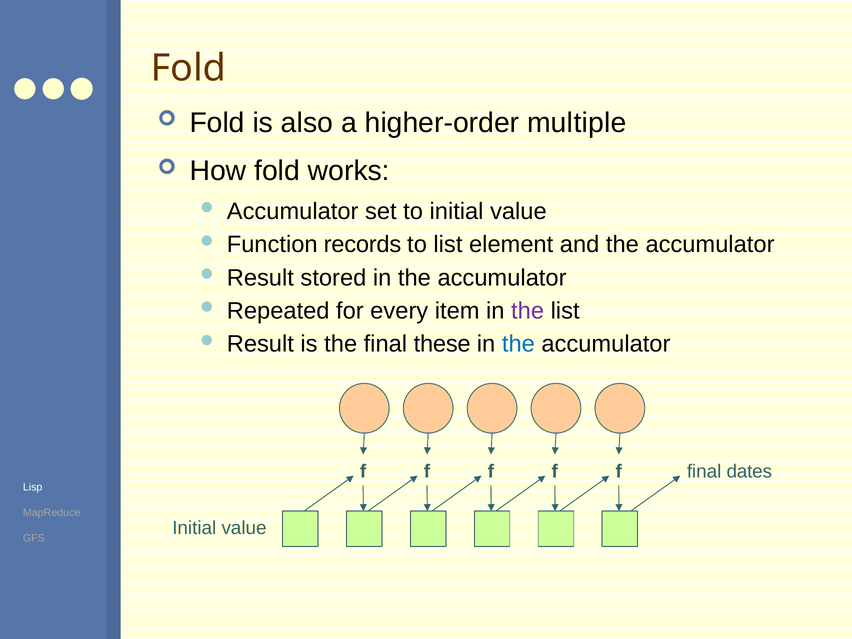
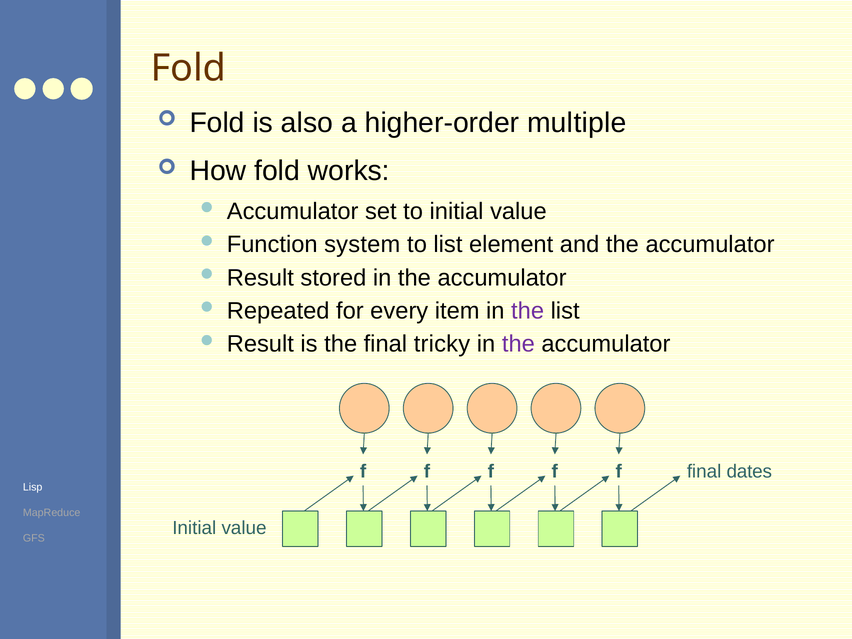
records: records -> system
these: these -> tricky
the at (518, 344) colour: blue -> purple
